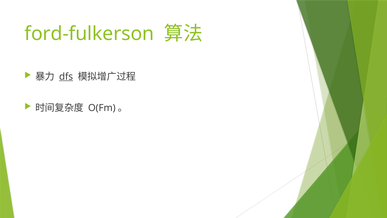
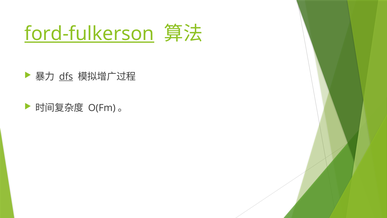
ford-fulkerson underline: none -> present
